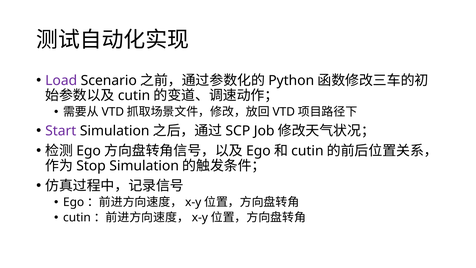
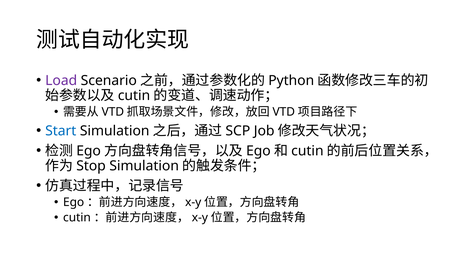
Start colour: purple -> blue
